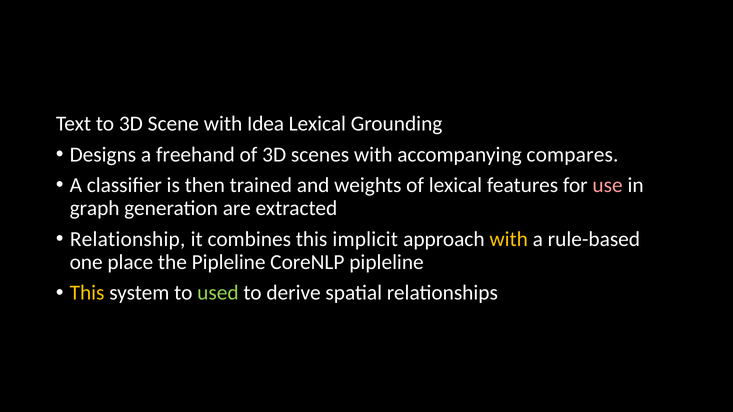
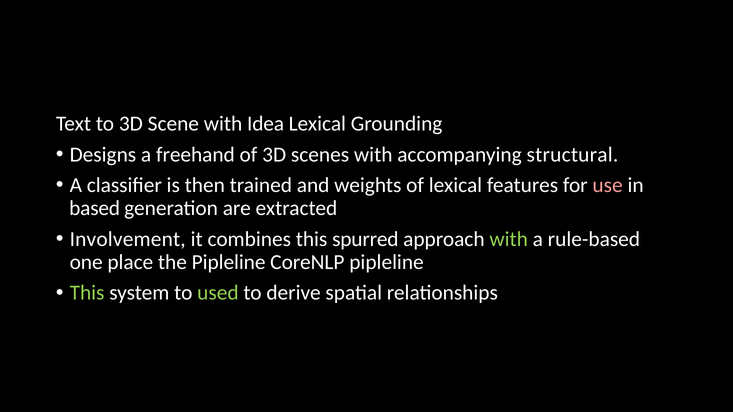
compares: compares -> structural
graph: graph -> based
Relationship: Relationship -> Involvement
implicit: implicit -> spurred
with at (509, 239) colour: yellow -> light green
This at (87, 293) colour: yellow -> light green
